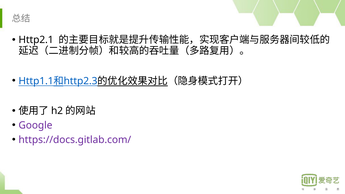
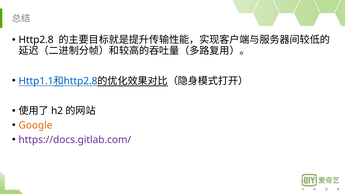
Http2.1 at (36, 40): Http2.1 -> Http2.8
http2.3 at (81, 81): http2.3 -> http2.8
Google colour: purple -> orange
